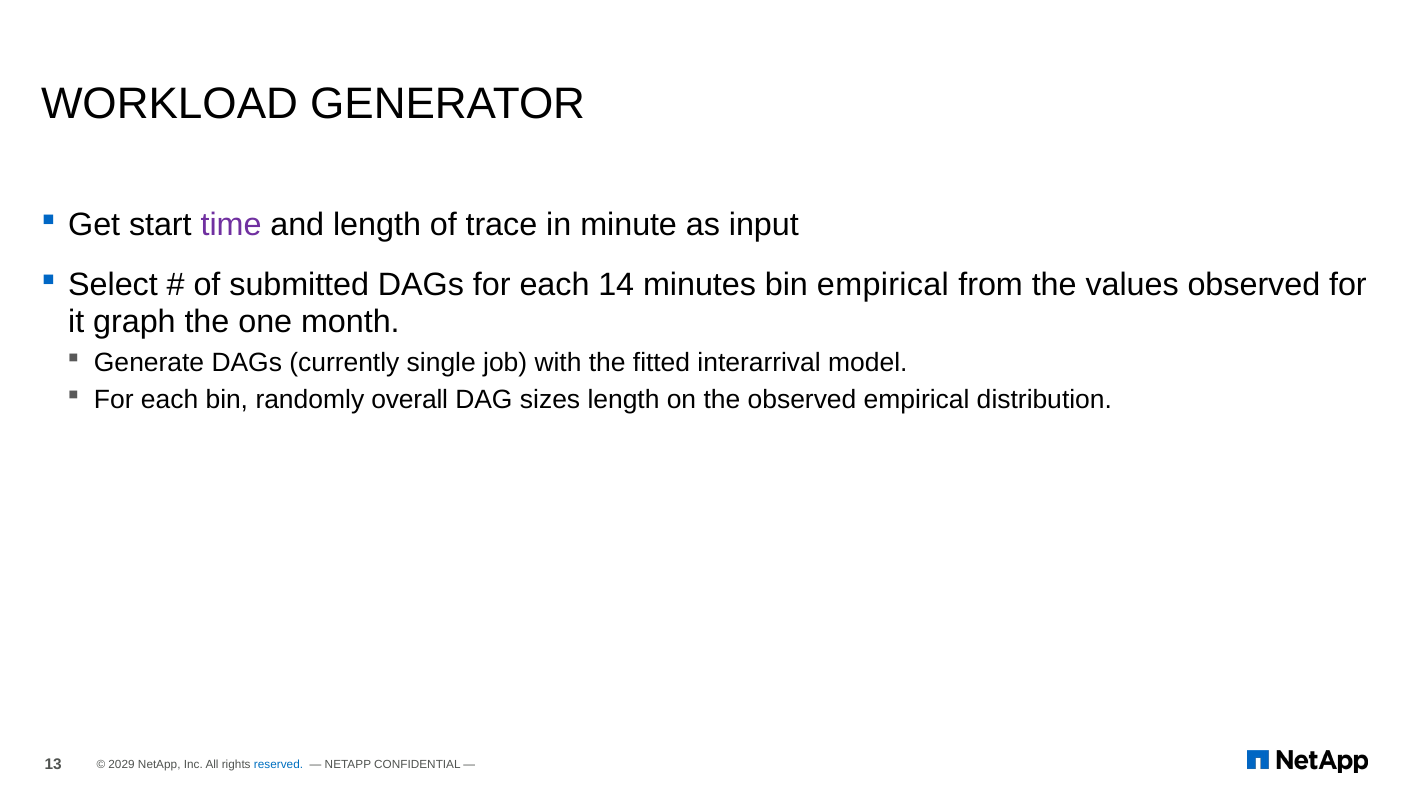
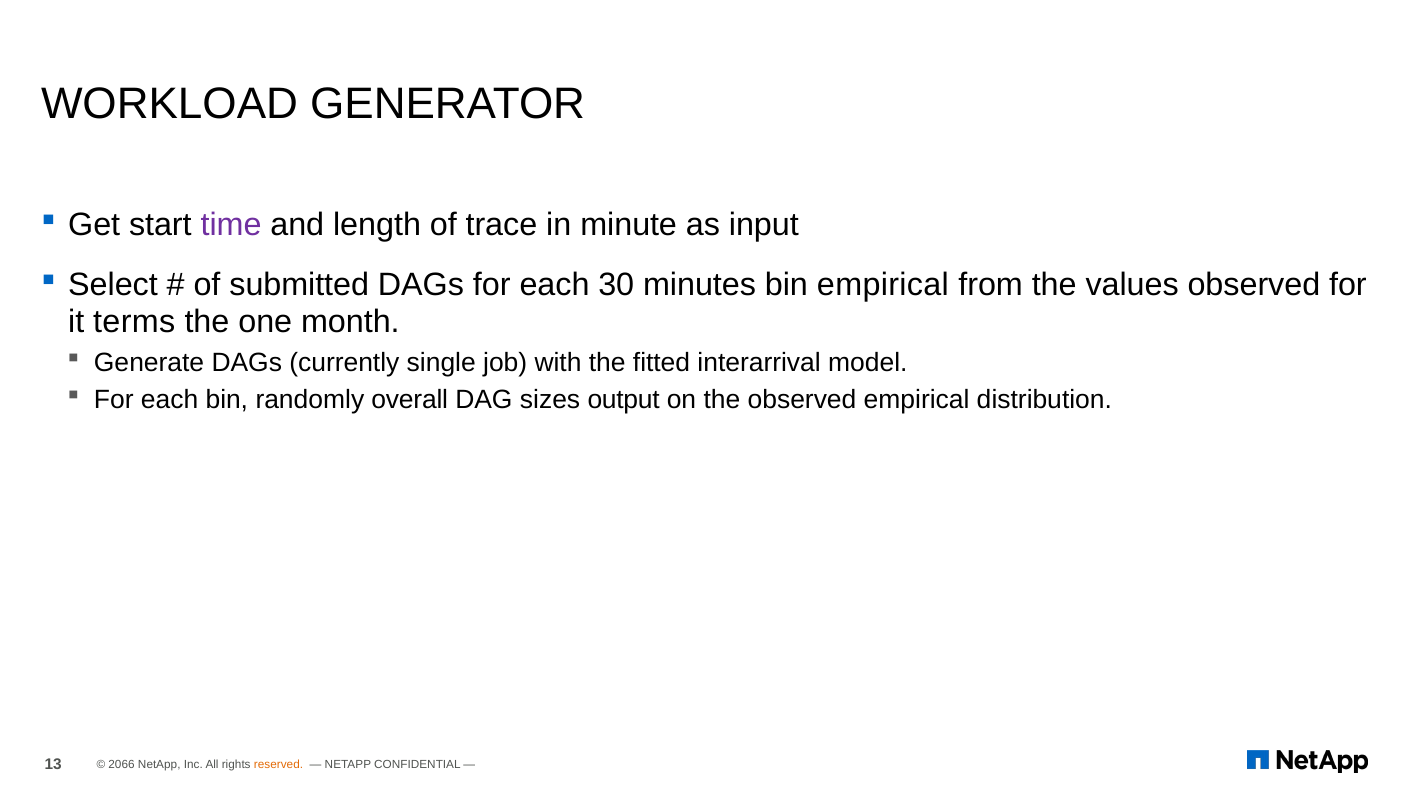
14: 14 -> 30
graph: graph -> terms
sizes length: length -> output
2029: 2029 -> 2066
reserved colour: blue -> orange
